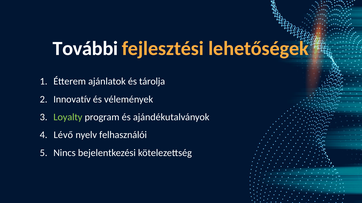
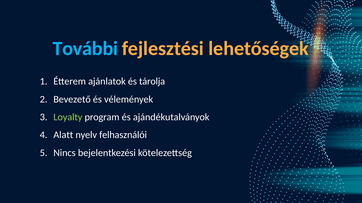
További colour: white -> light blue
Innovatív: Innovatív -> Bevezető
Lévő: Lévő -> Alatt
